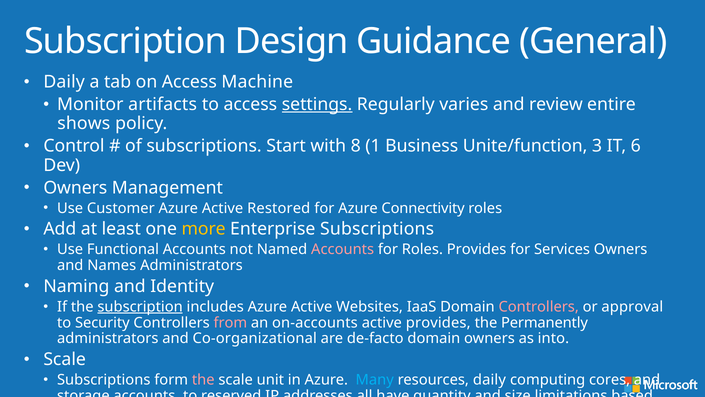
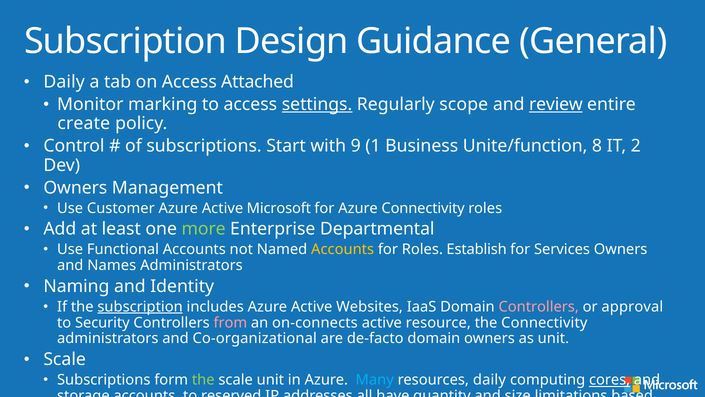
Machine: Machine -> Attached
artifacts: artifacts -> marking
varies: varies -> scope
review underline: none -> present
shows: shows -> create
8: 8 -> 9
3: 3 -> 8
6: 6 -> 2
Restored: Restored -> Microsoft
more colour: yellow -> light green
Enterprise Subscriptions: Subscriptions -> Departmental
Accounts at (343, 249) colour: pink -> yellow
Roles Provides: Provides -> Establish
on-accounts: on-accounts -> on-connects
active provides: provides -> resource
the Permanently: Permanently -> Connectivity
as into: into -> unit
the at (203, 380) colour: pink -> light green
cores underline: none -> present
